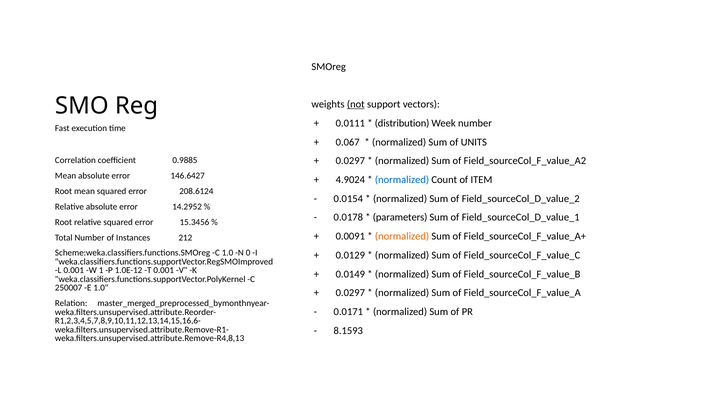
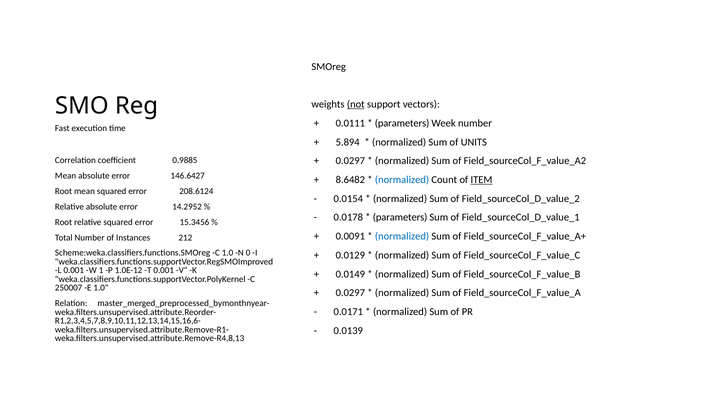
distribution at (402, 123): distribution -> parameters
0.067: 0.067 -> 5.894
4.9024: 4.9024 -> 8.6482
ITEM underline: none -> present
normalized at (402, 236) colour: orange -> blue
8.1593: 8.1593 -> 0.0139
